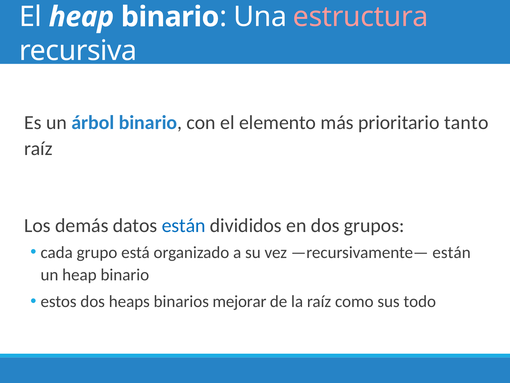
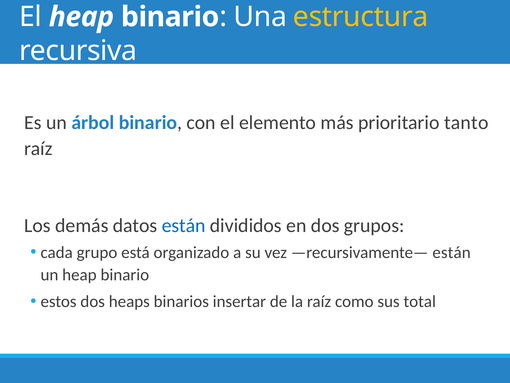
estructura colour: pink -> yellow
mejorar: mejorar -> insertar
todo: todo -> total
